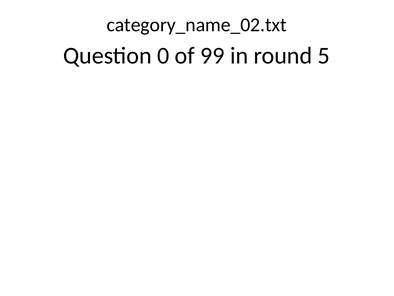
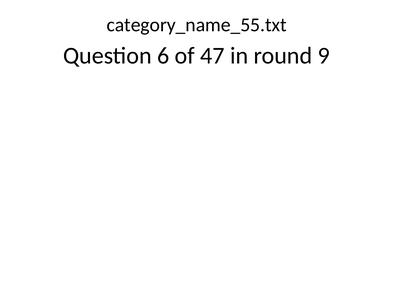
category_name_02.txt: category_name_02.txt -> category_name_55.txt
0: 0 -> 6
99: 99 -> 47
5: 5 -> 9
